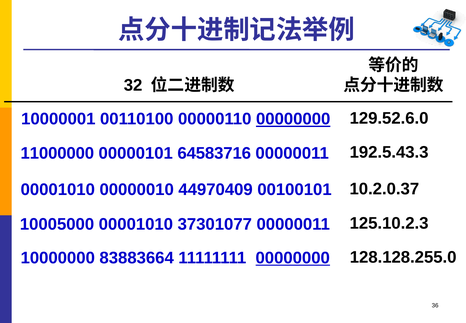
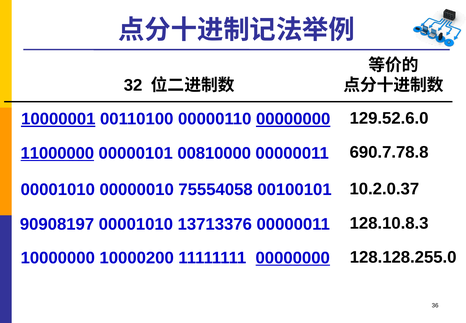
10000001 underline: none -> present
11000000 underline: none -> present
64583716: 64583716 -> 00810000
192.5.43.3: 192.5.43.3 -> 690.7.78.8
44970409: 44970409 -> 75554058
10005000: 10005000 -> 90908197
37301077: 37301077 -> 13713376
125.10.2.3: 125.10.2.3 -> 128.10.8.3
83883664: 83883664 -> 10000200
